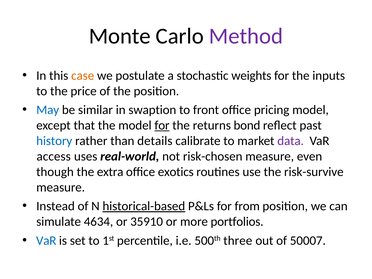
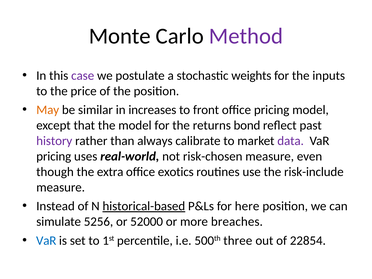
case colour: orange -> purple
May colour: blue -> orange
swaption: swaption -> increases
for at (162, 125) underline: present -> none
history colour: blue -> purple
details: details -> always
access at (54, 156): access -> pricing
risk-survive: risk-survive -> risk-include
from: from -> here
4634: 4634 -> 5256
35910: 35910 -> 52000
portfolios: portfolios -> breaches
50007: 50007 -> 22854
